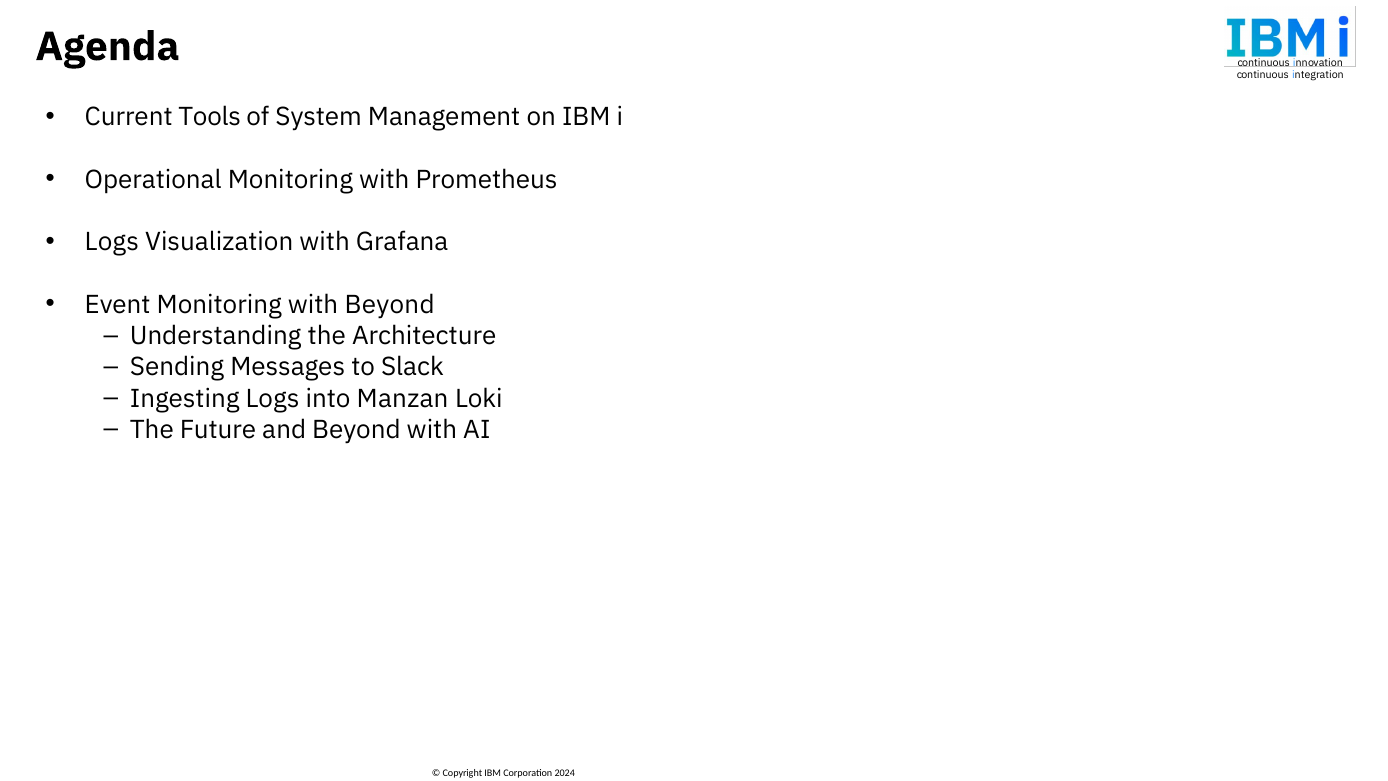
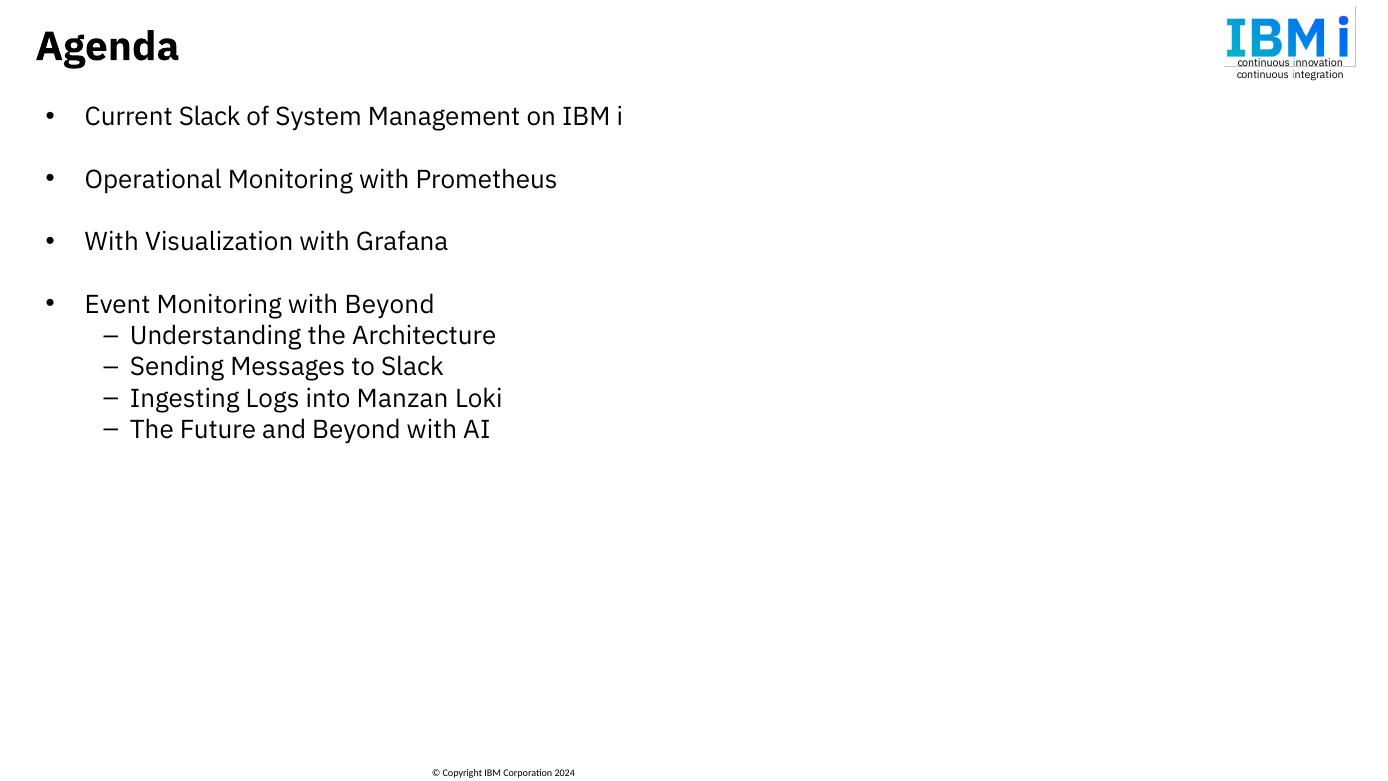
Current Tools: Tools -> Slack
Logs at (112, 242): Logs -> With
